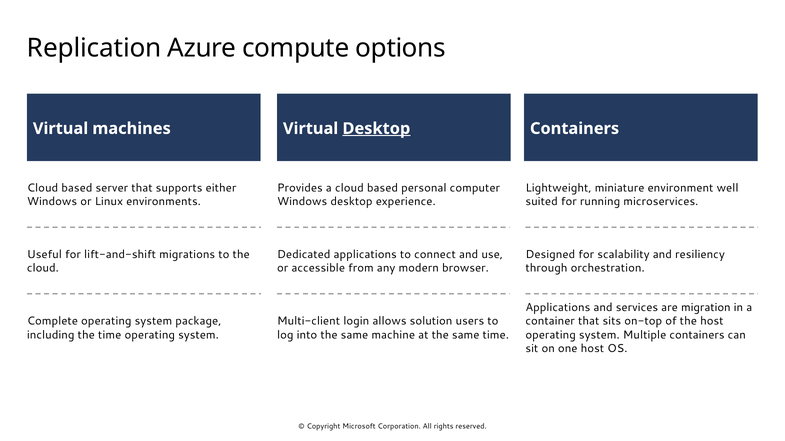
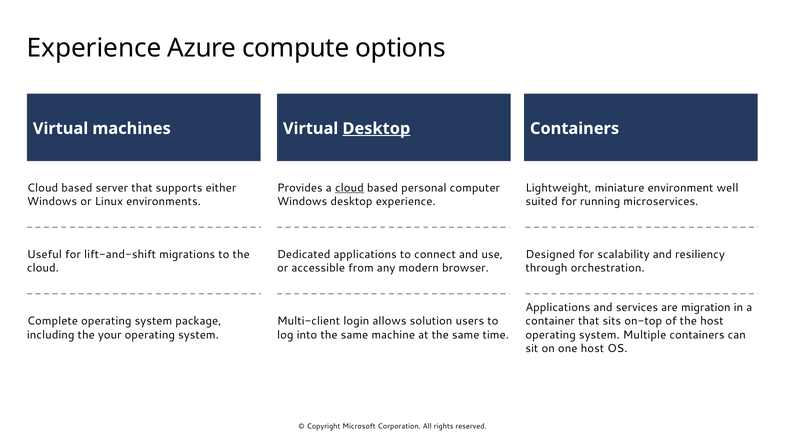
Replication at (94, 48): Replication -> Experience
cloud at (349, 188) underline: none -> present
the time: time -> your
